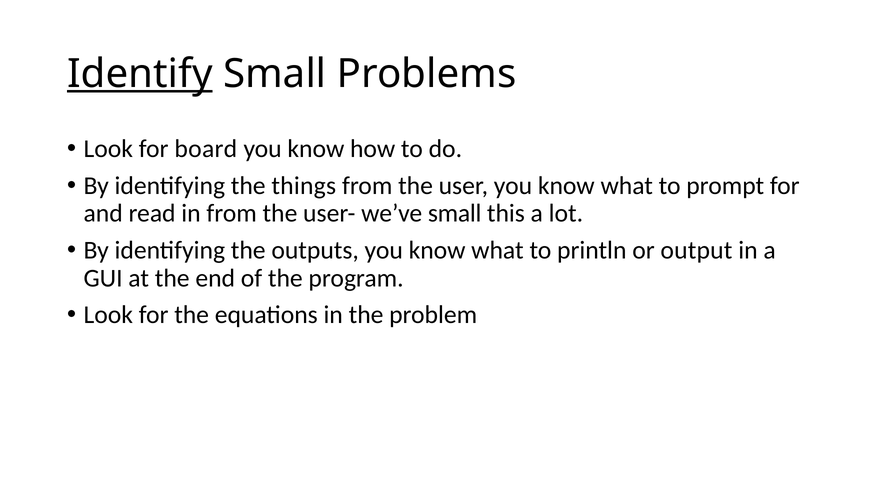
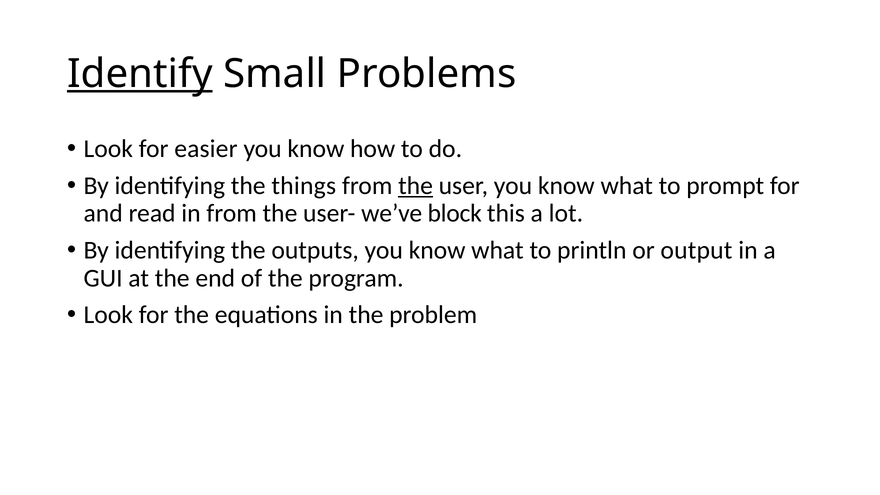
board: board -> easier
the at (416, 186) underline: none -> present
we’ve small: small -> block
